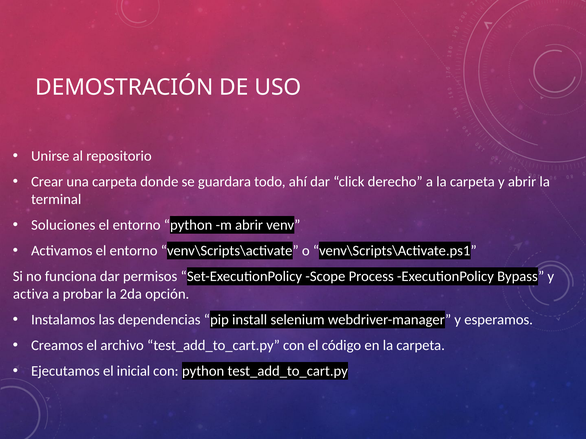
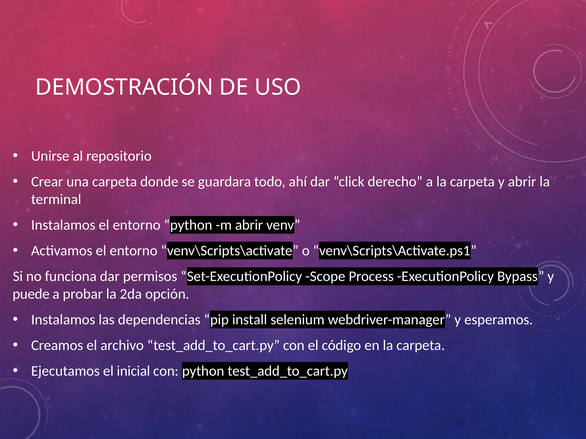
Soluciones at (63, 225): Soluciones -> Instalamos
activa: activa -> puede
